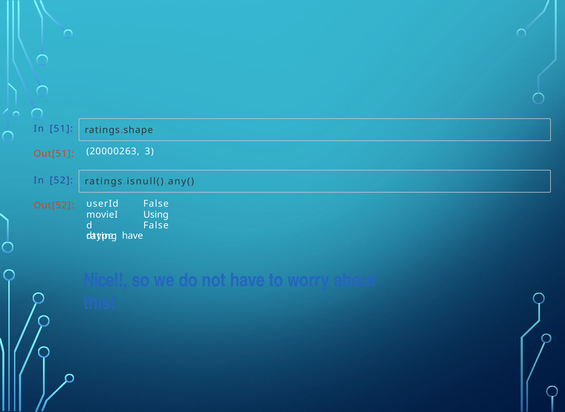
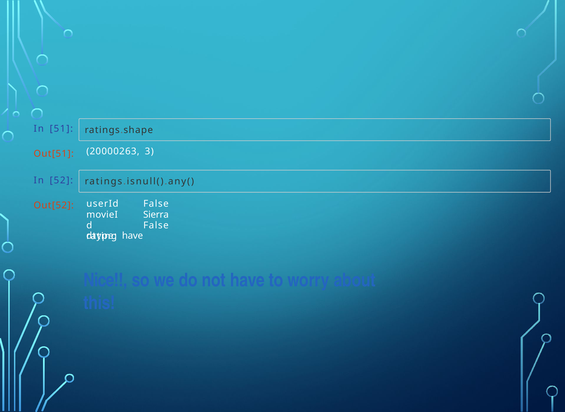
Using: Using -> Sierra
